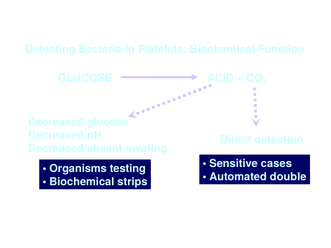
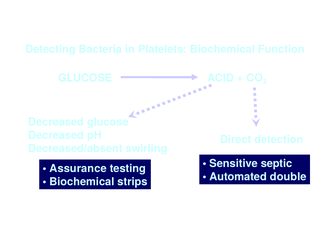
cases: cases -> septic
Organisms: Organisms -> Assurance
